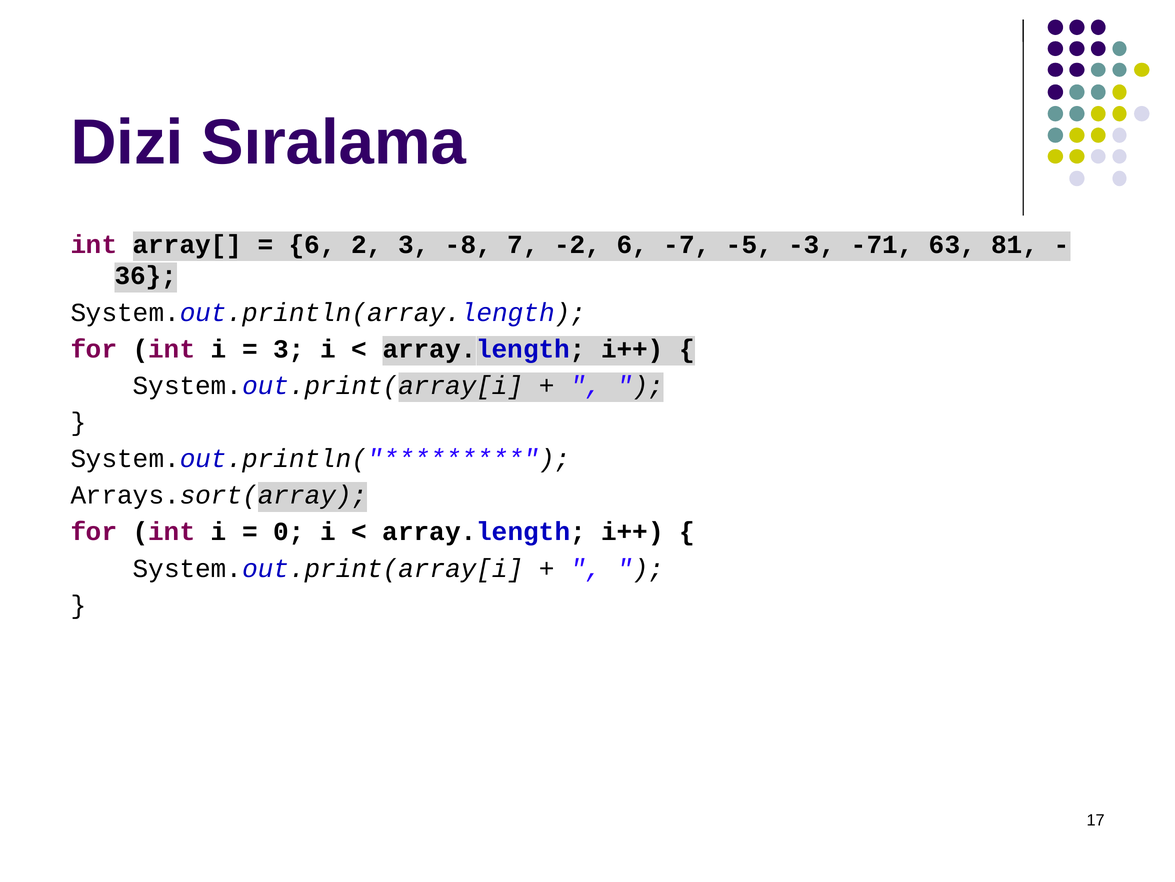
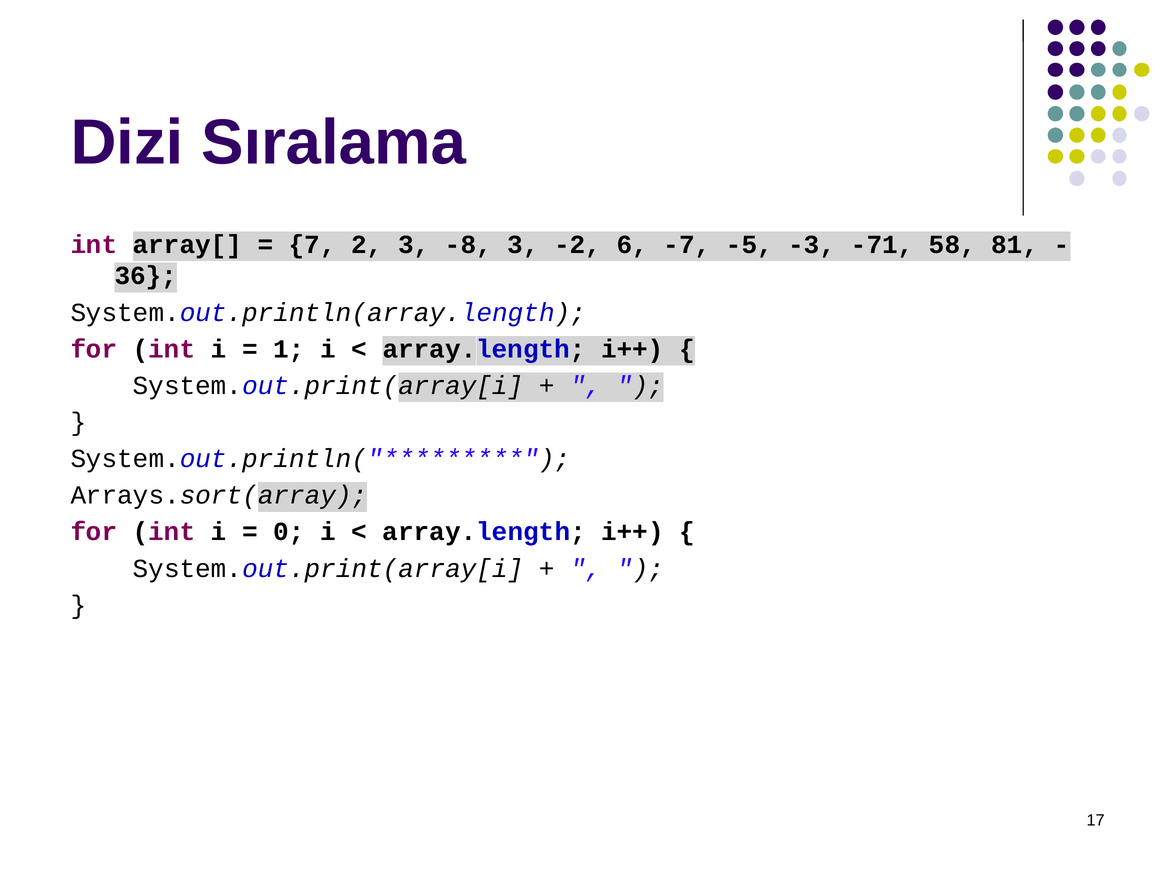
6 at (312, 244): 6 -> 7
-8 7: 7 -> 3
63: 63 -> 58
3 at (289, 349): 3 -> 1
